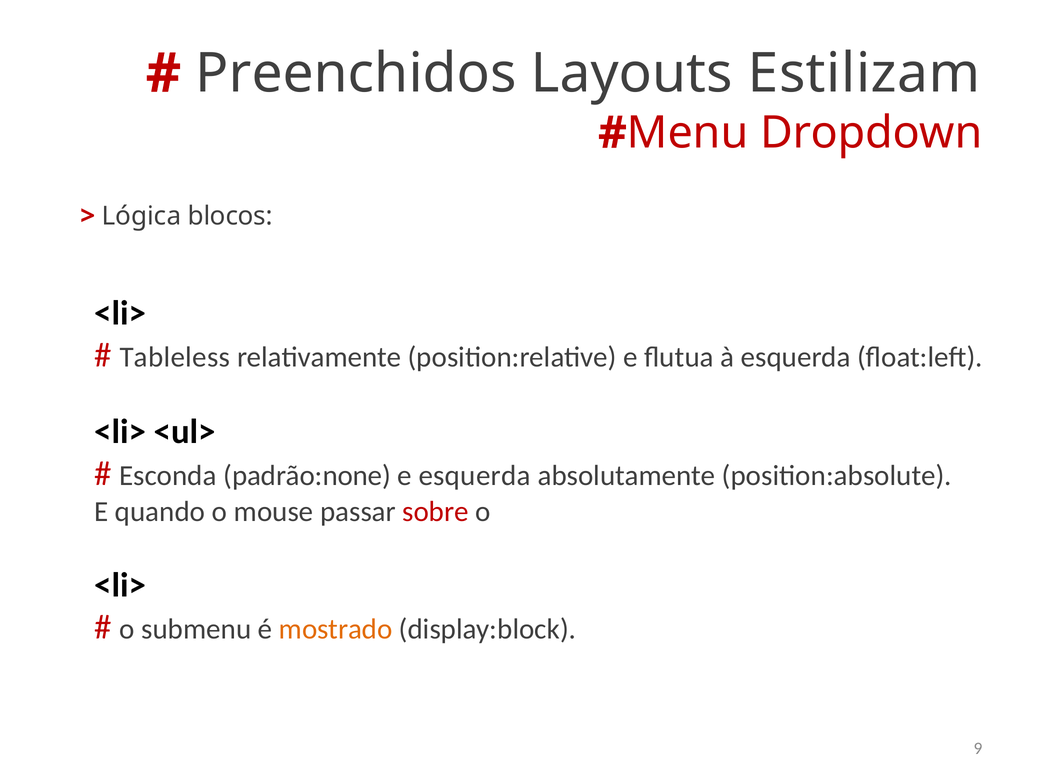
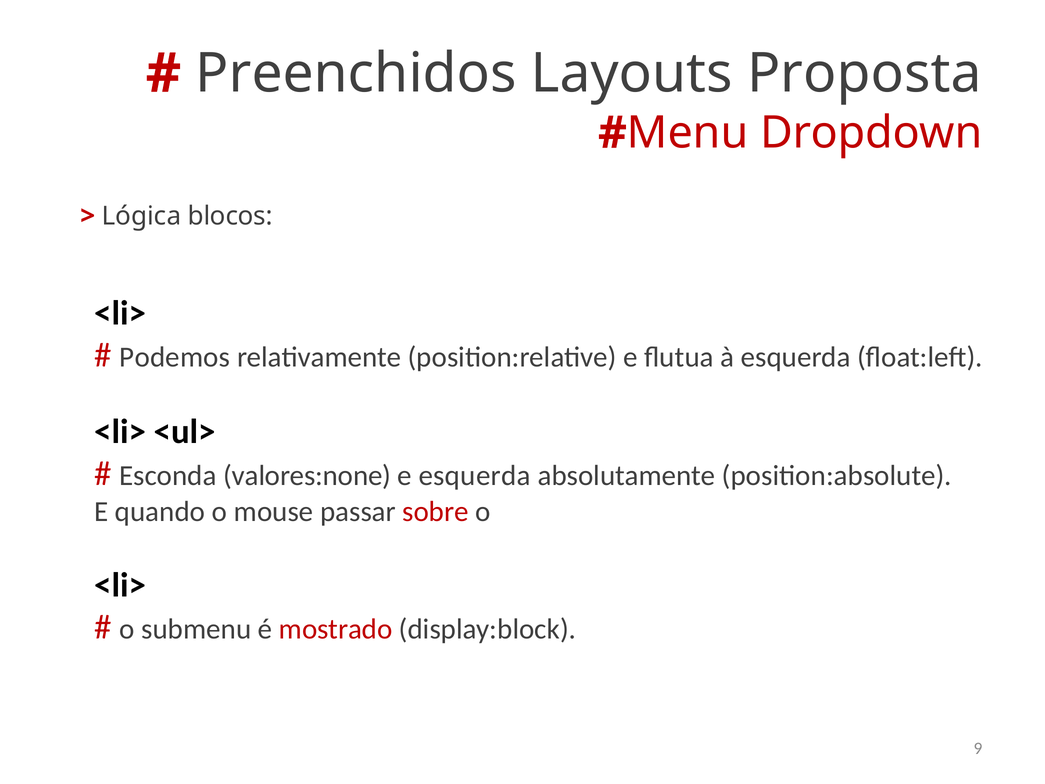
Estilizam: Estilizam -> Proposta
Tableless: Tableless -> Podemos
padrão:none: padrão:none -> valores:none
mostrado colour: orange -> red
